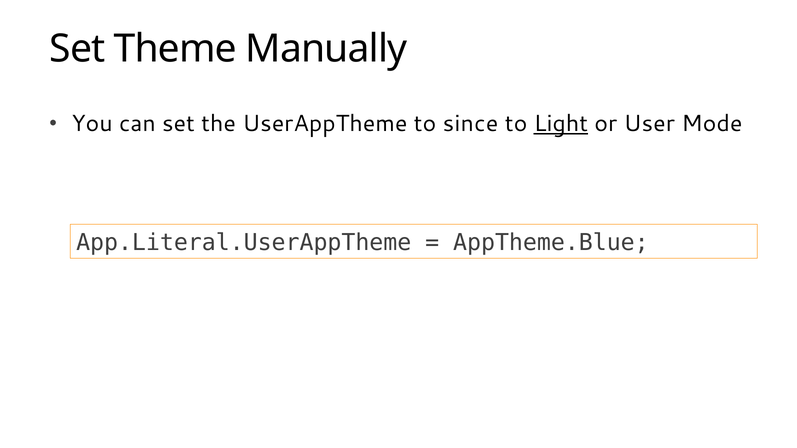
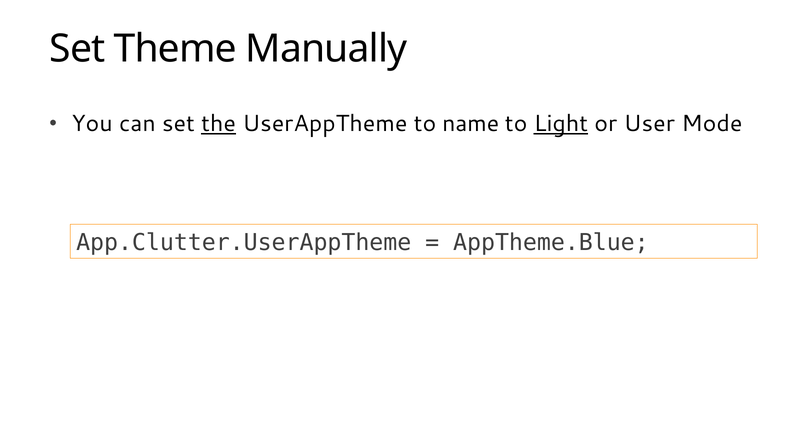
the underline: none -> present
since: since -> name
App.Literal.UserAppTheme: App.Literal.UserAppTheme -> App.Clutter.UserAppTheme
